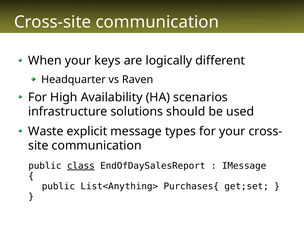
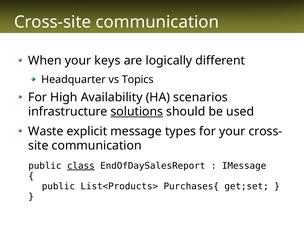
Raven: Raven -> Topics
solutions underline: none -> present
List<Anything>: List<Anything> -> List<Products>
